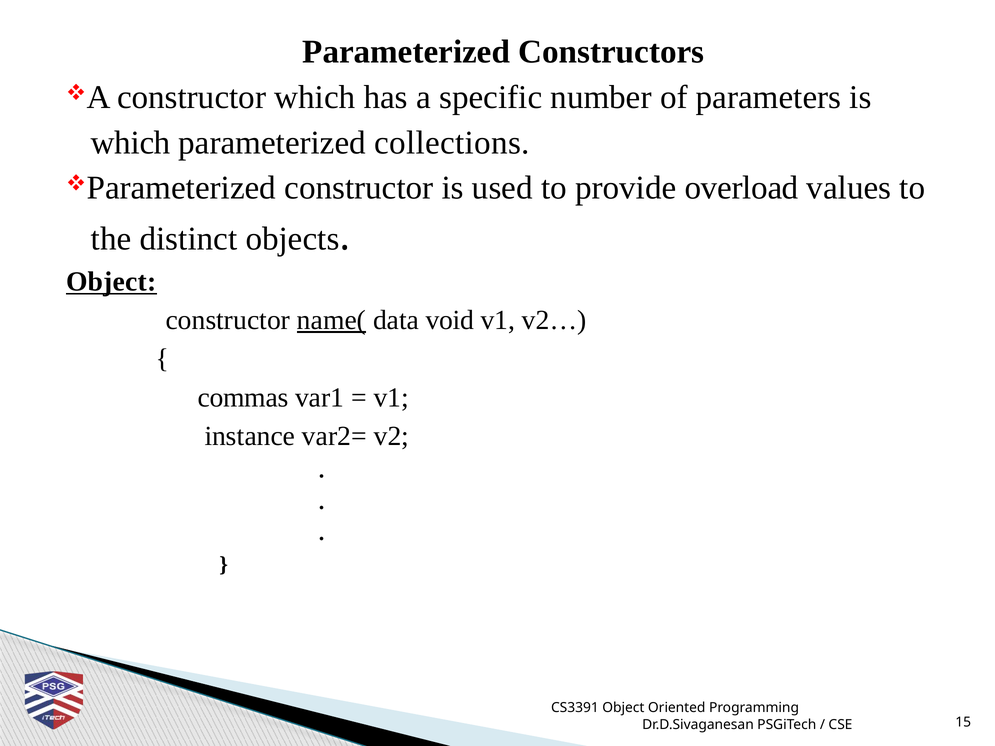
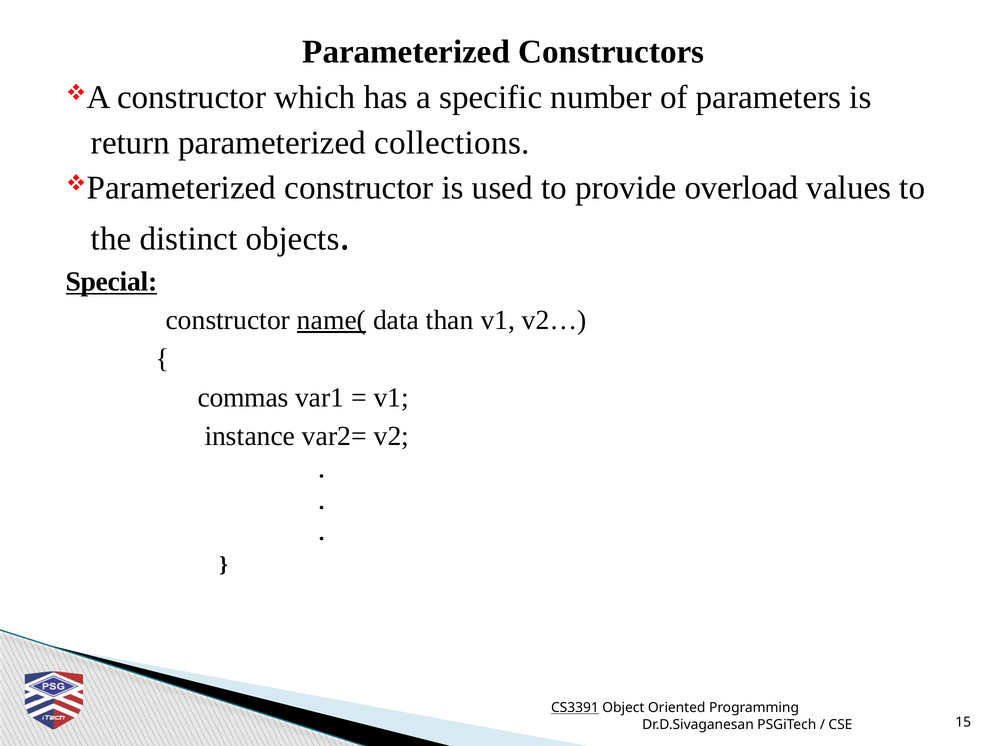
which at (131, 143): which -> return
Object at (111, 281): Object -> Special
void: void -> than
CS3391 underline: none -> present
